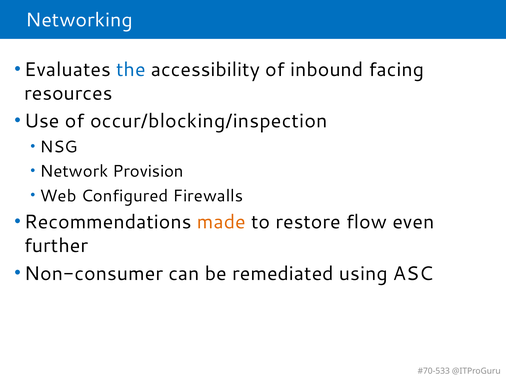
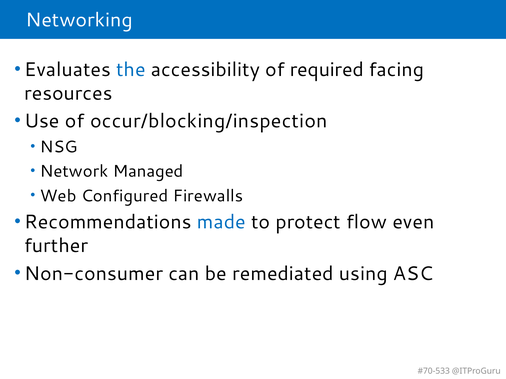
inbound: inbound -> required
Provision: Provision -> Managed
made colour: orange -> blue
restore: restore -> protect
